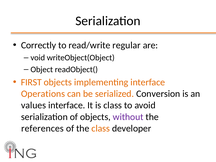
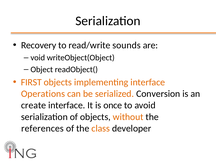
Correctly: Correctly -> Recovery
regular: regular -> sounds
values: values -> create
is class: class -> once
without colour: purple -> orange
